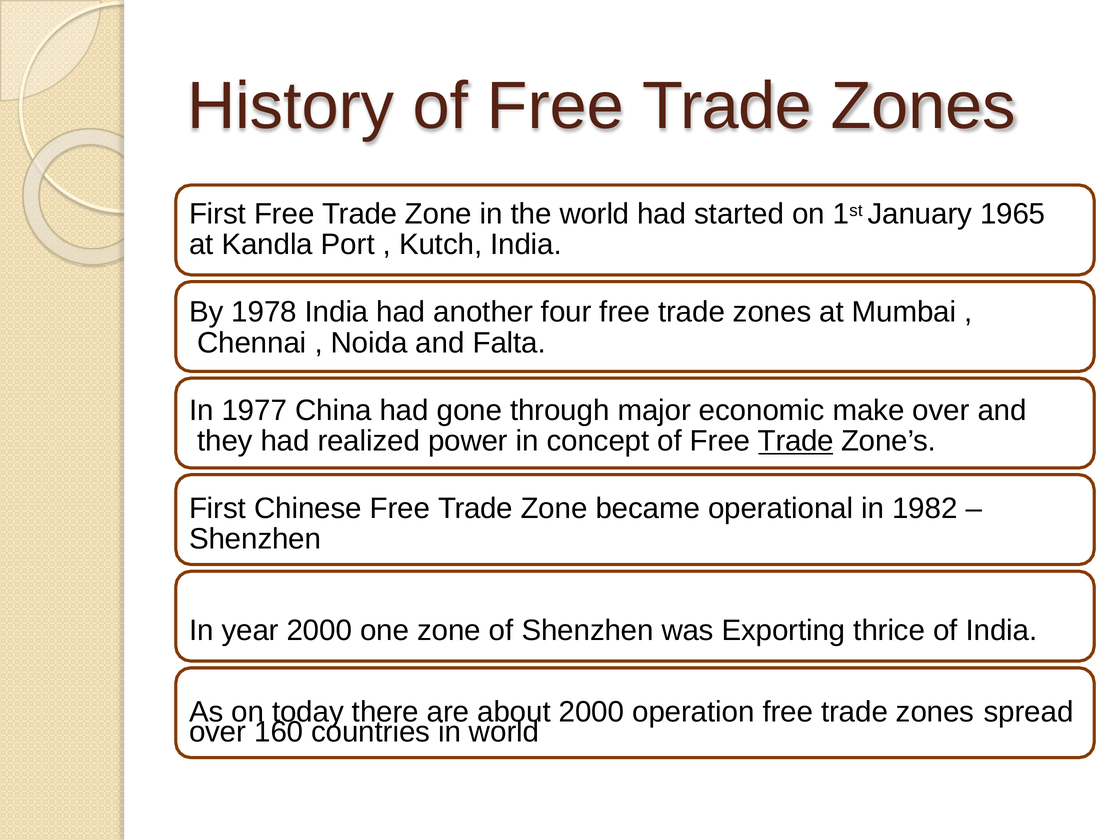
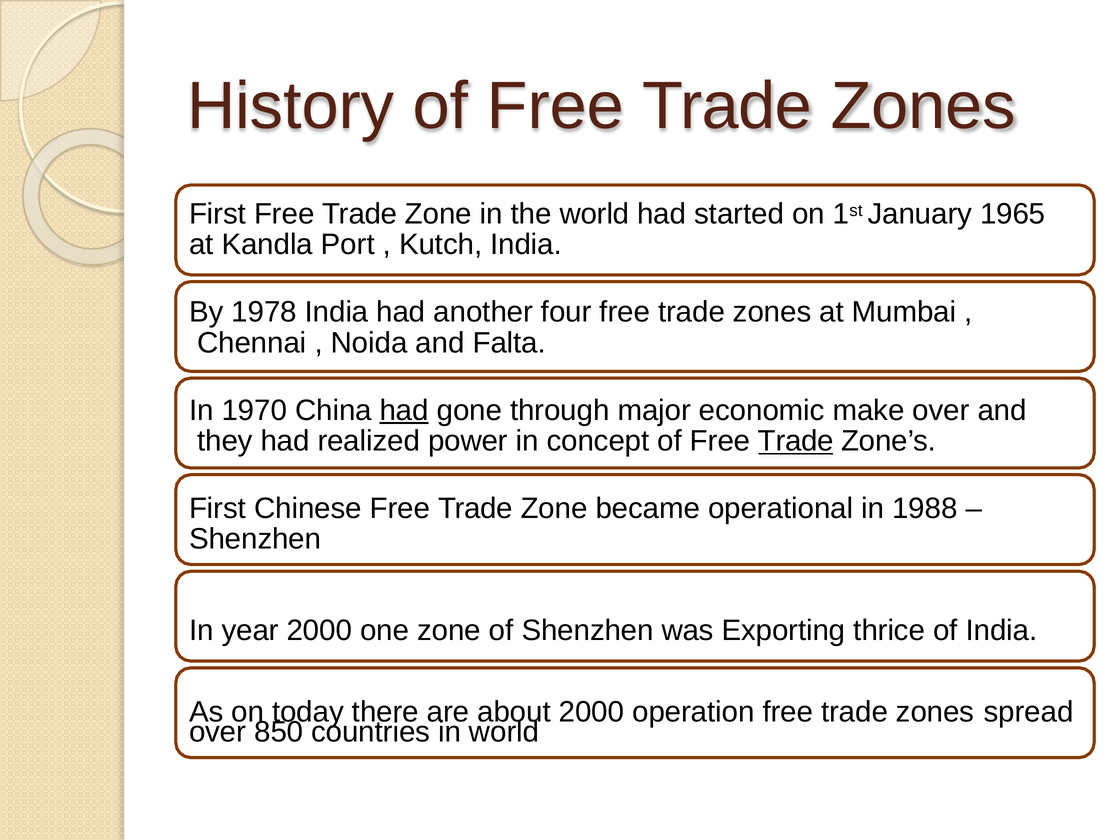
1977: 1977 -> 1970
had at (404, 410) underline: none -> present
1982: 1982 -> 1988
160: 160 -> 850
